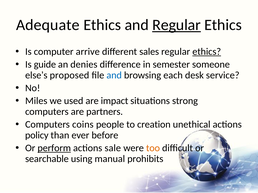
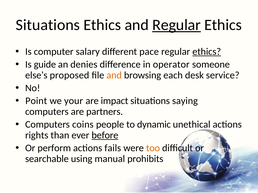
Adequate at (48, 25): Adequate -> Situations
arrive: arrive -> salary
sales: sales -> pace
semester: semester -> operator
and at (114, 75) colour: blue -> orange
Miles: Miles -> Point
used: used -> your
strong: strong -> saying
creation: creation -> dynamic
policy: policy -> rights
before underline: none -> present
perform underline: present -> none
sale: sale -> fails
